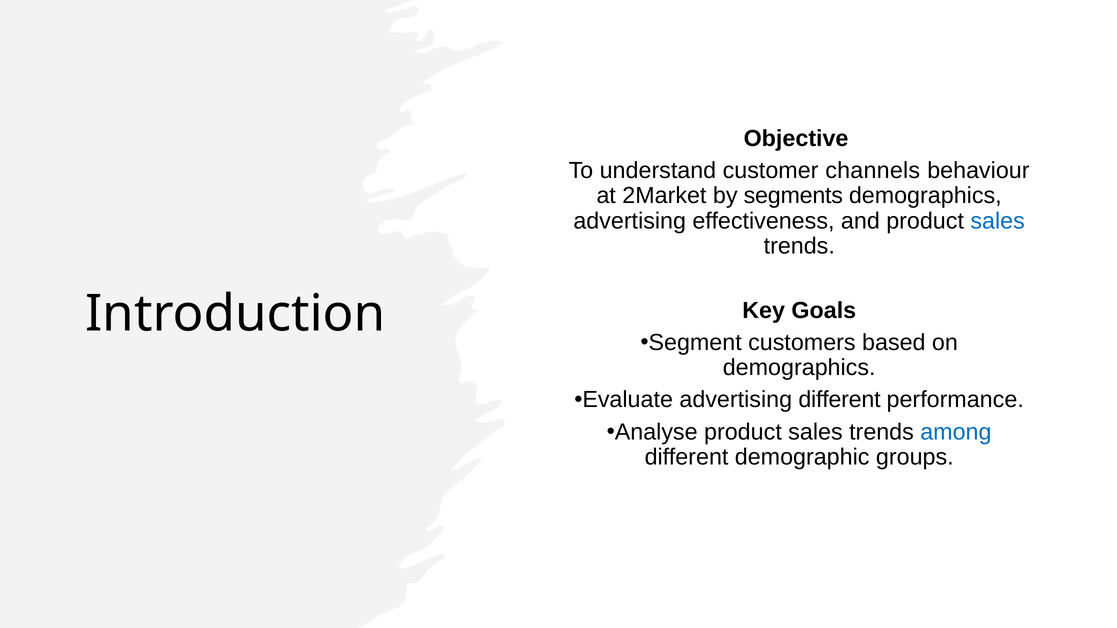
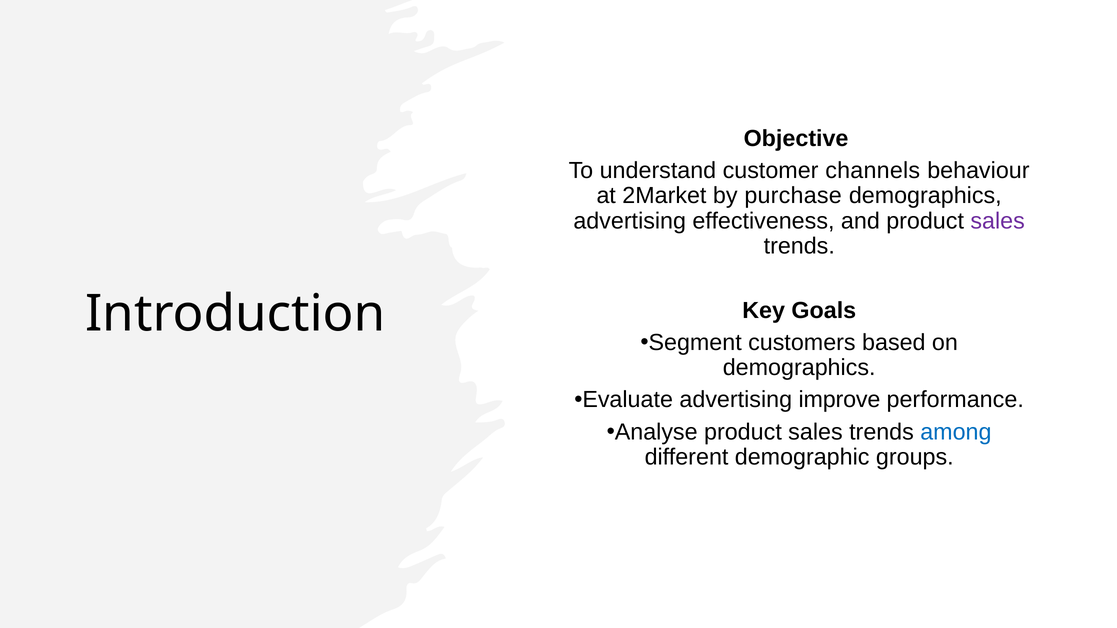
segments: segments -> purchase
sales at (998, 221) colour: blue -> purple
advertising different: different -> improve
